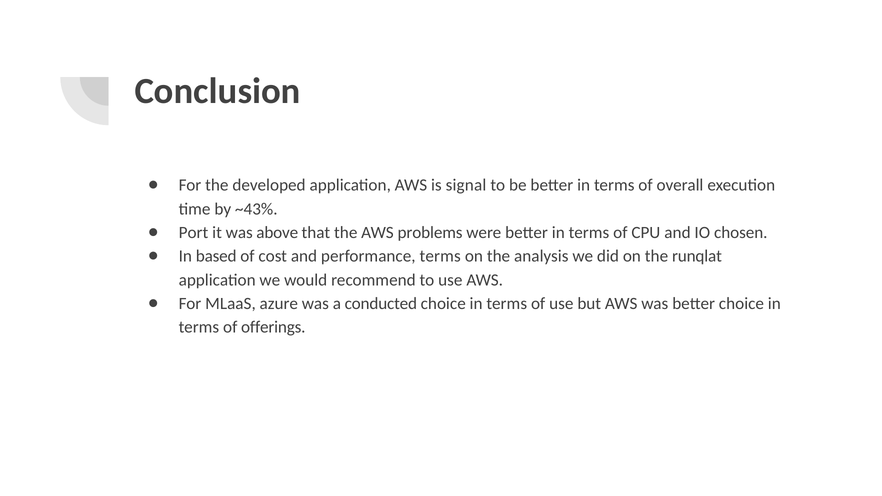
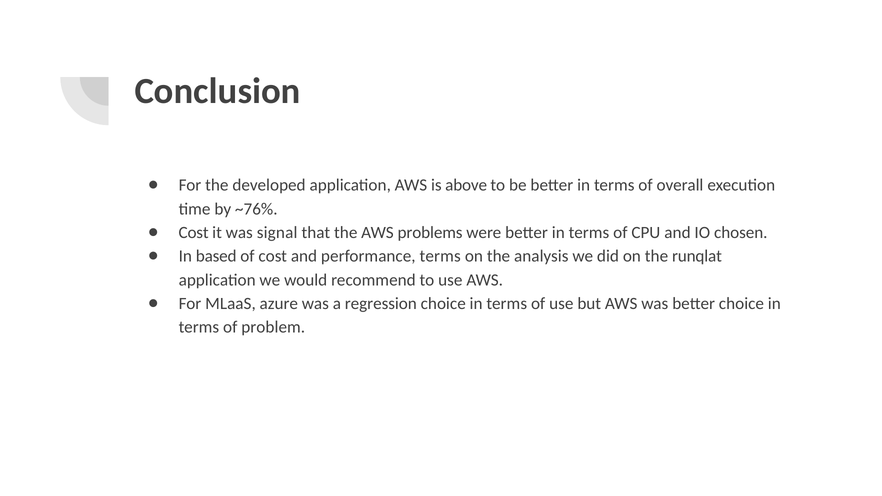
signal: signal -> above
~43%: ~43% -> ~76%
Port at (193, 233): Port -> Cost
above: above -> signal
conducted: conducted -> regression
offerings: offerings -> problem
